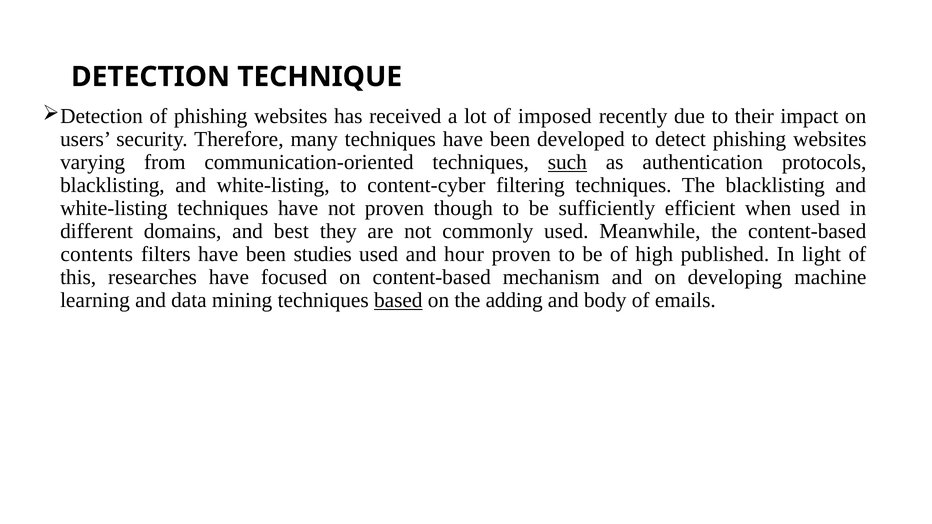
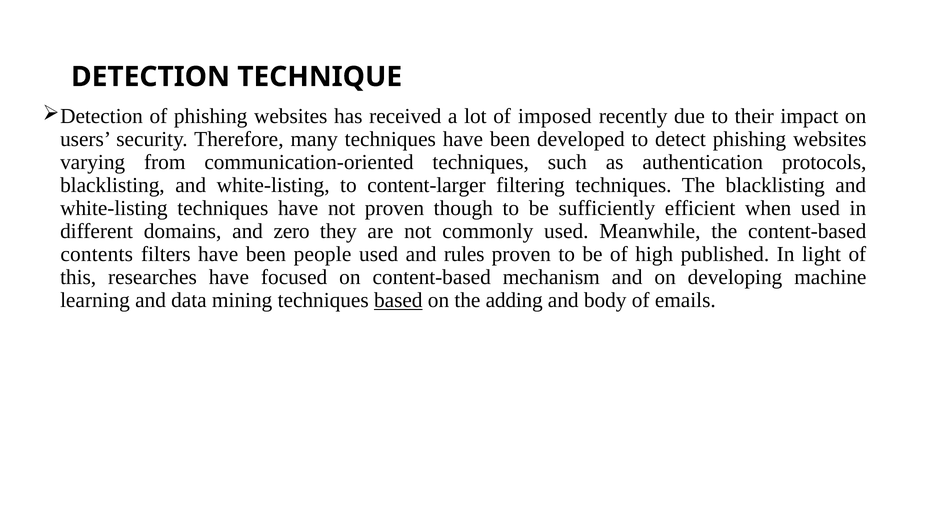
such underline: present -> none
content-cyber: content-cyber -> content-larger
best: best -> zero
studies: studies -> people
hour: hour -> rules
